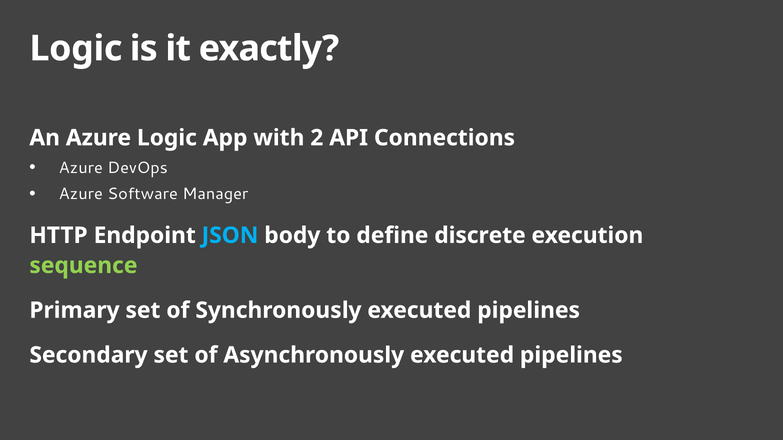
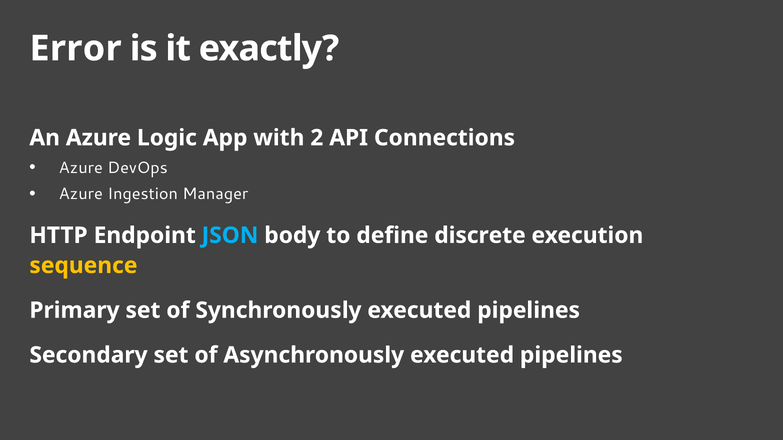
Logic at (76, 49): Logic -> Error
Software: Software -> Ingestion
sequence colour: light green -> yellow
